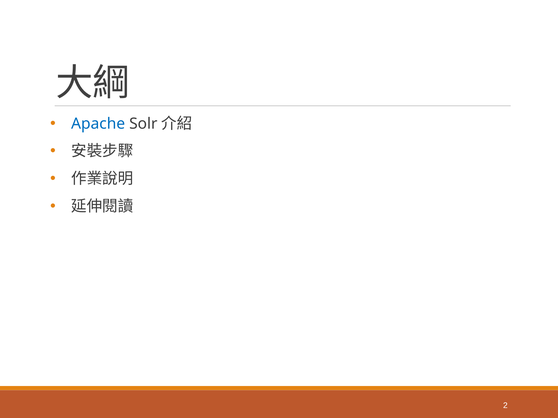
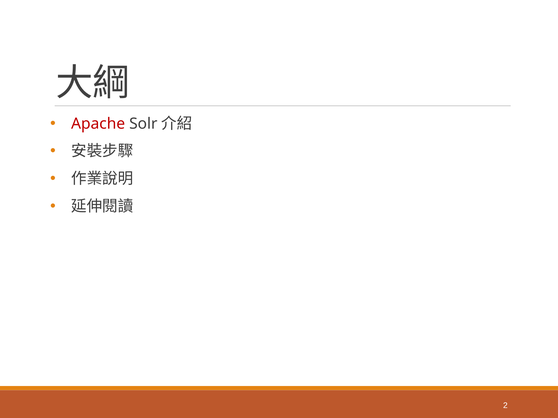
Apache colour: blue -> red
